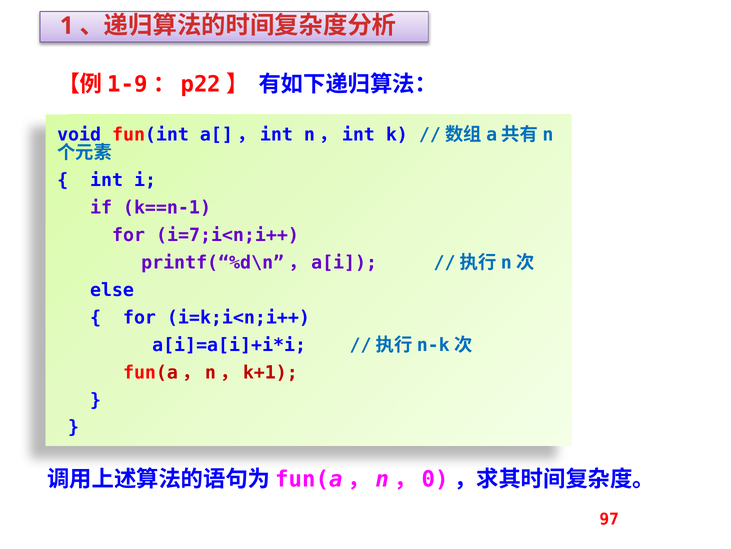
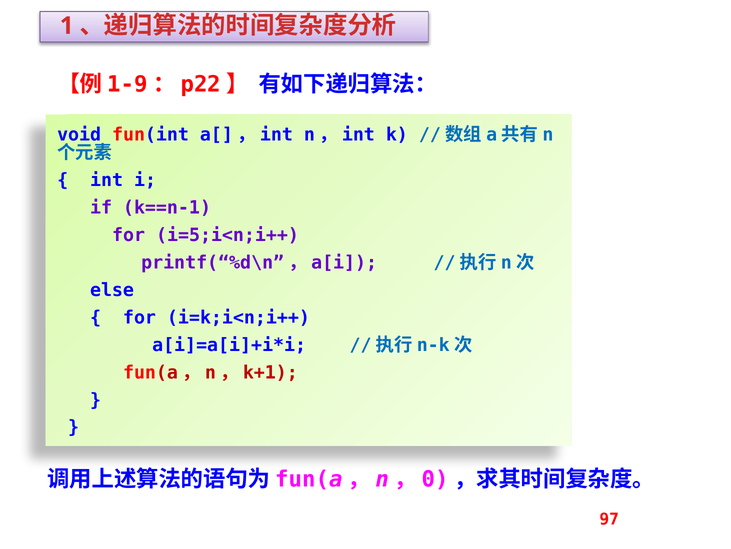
i=7;i<n;i++: i=7;i<n;i++ -> i=5;i<n;i++
